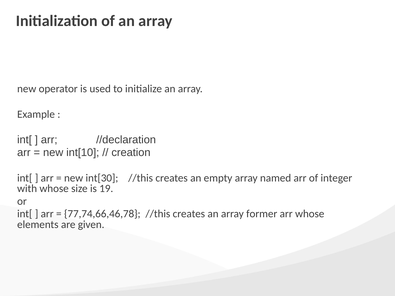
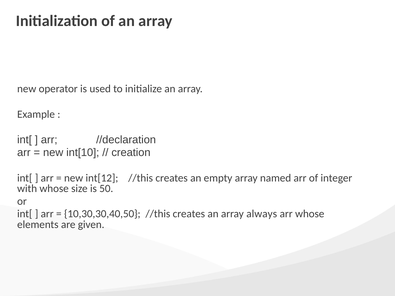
int[30: int[30 -> int[12
19: 19 -> 50
77,74,66,46,78: 77,74,66,46,78 -> 10,30,30,40,50
former: former -> always
